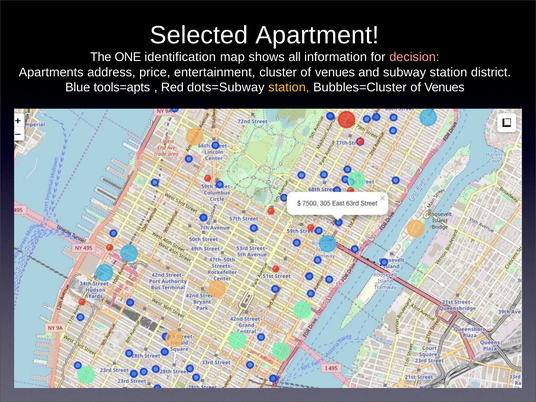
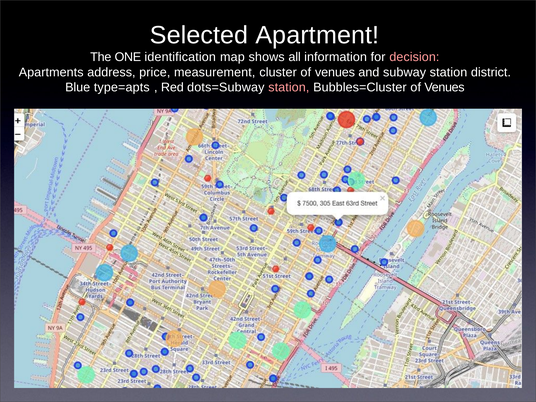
entertainment: entertainment -> measurement
tools=apts: tools=apts -> type=apts
station at (289, 87) colour: yellow -> pink
